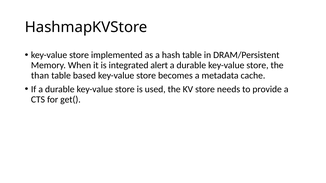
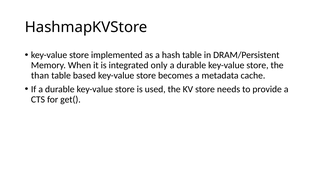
alert: alert -> only
